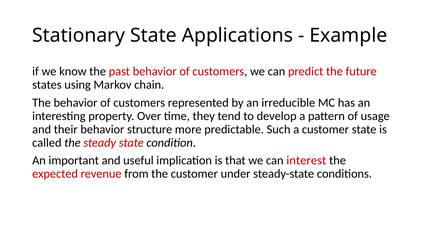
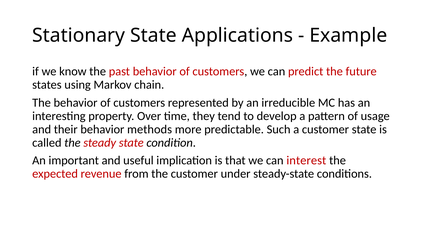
structure: structure -> methods
